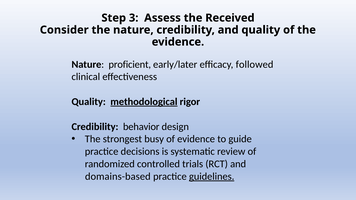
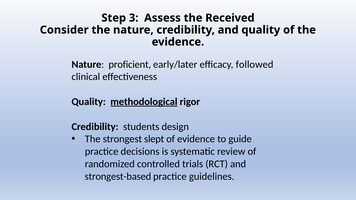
behavior: behavior -> students
busy: busy -> slept
domains-based: domains-based -> strongest-based
guidelines underline: present -> none
